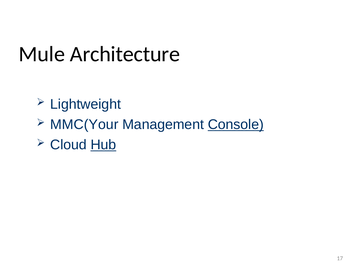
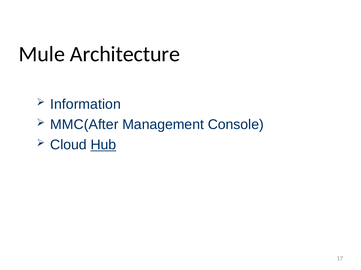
Lightweight: Lightweight -> Information
MMC(Your: MMC(Your -> MMC(After
Console underline: present -> none
